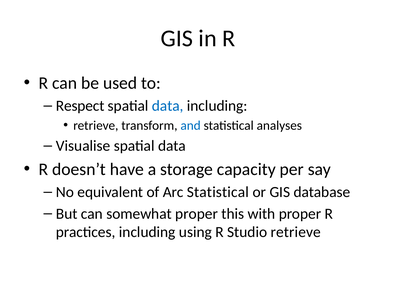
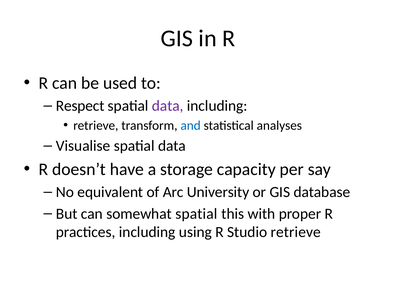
data at (168, 106) colour: blue -> purple
Arc Statistical: Statistical -> University
somewhat proper: proper -> spatial
